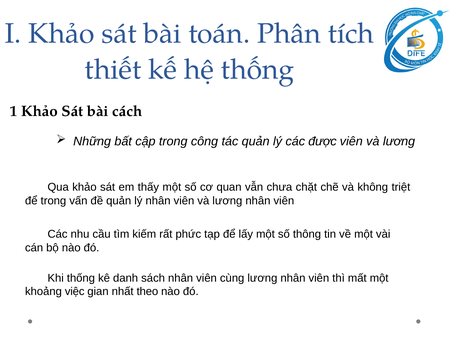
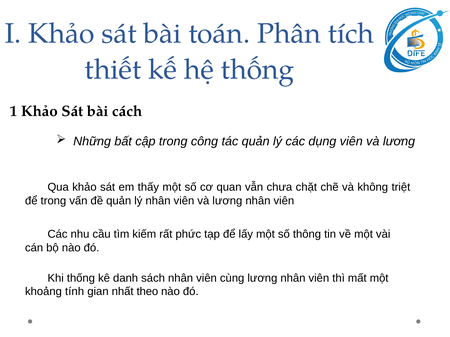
được: được -> dụng
việc: việc -> tính
